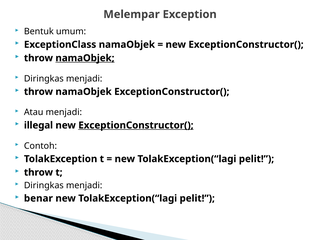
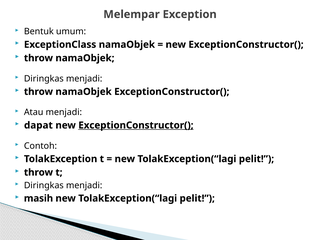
namaObjek at (85, 58) underline: present -> none
illegal: illegal -> dapat
benar: benar -> masih
